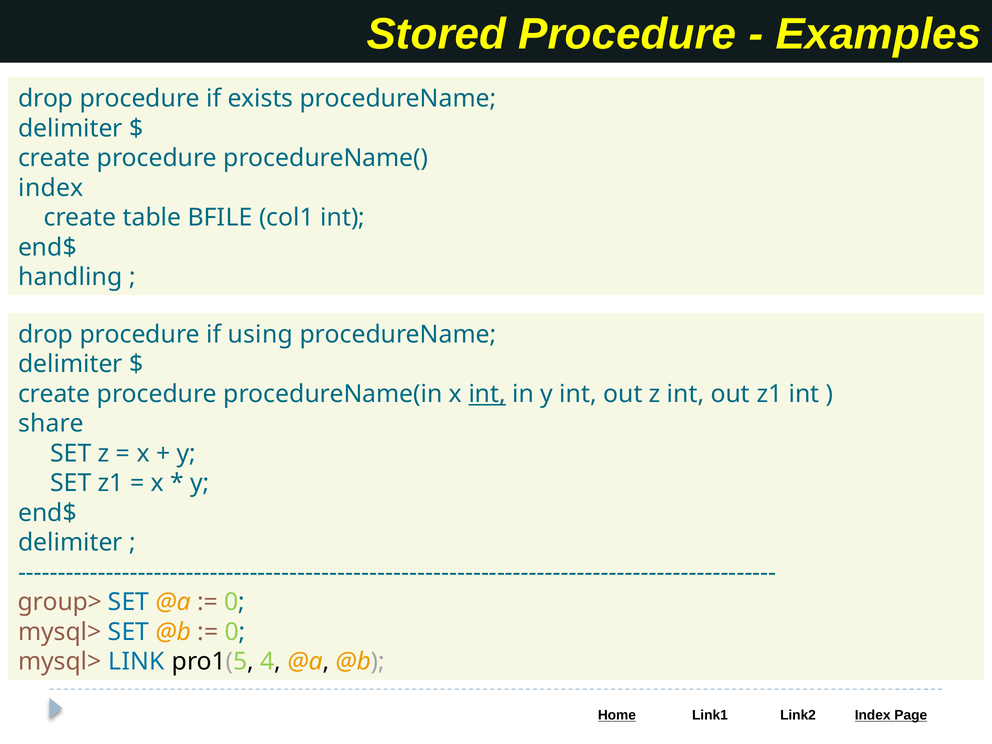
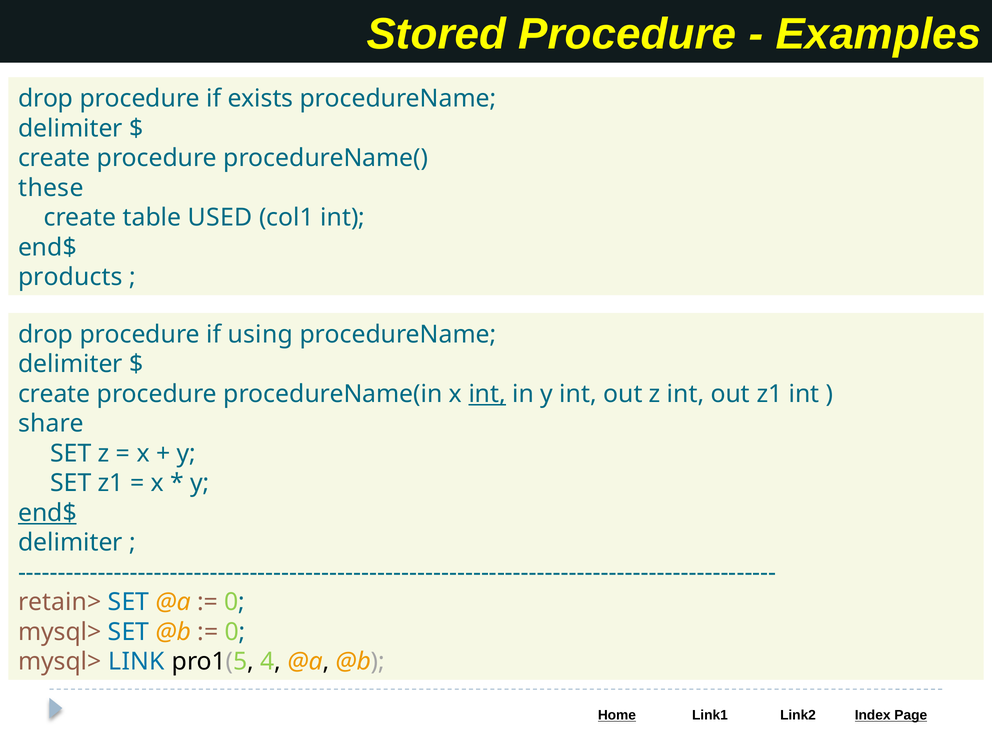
index at (51, 188): index -> these
BFILE: BFILE -> USED
handling: handling -> products
end$ at (47, 513) underline: none -> present
group>: group> -> retain>
